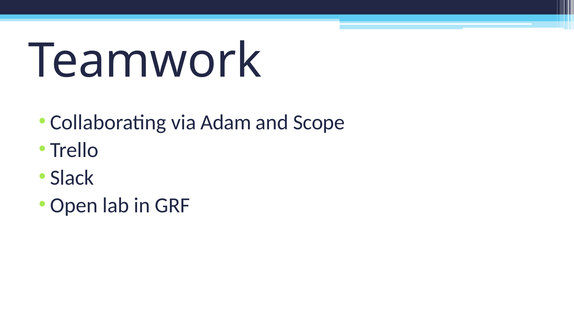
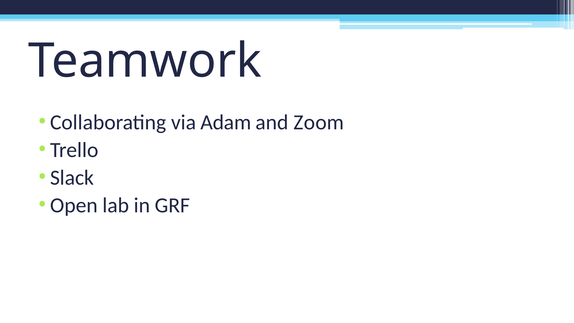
Scope: Scope -> Zoom
